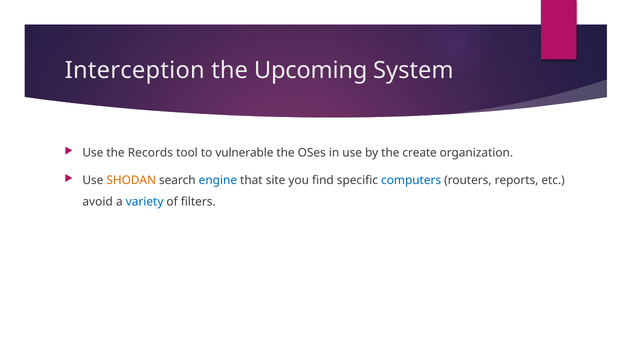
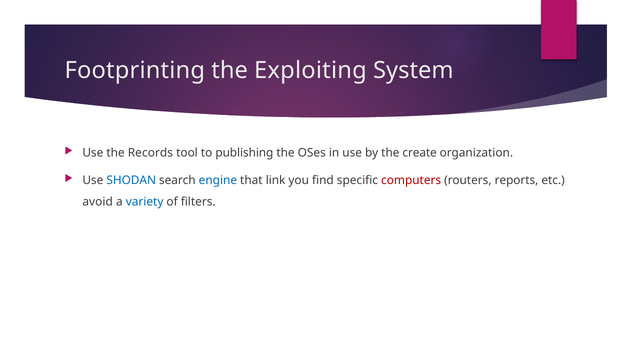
Interception: Interception -> Footprinting
Upcoming: Upcoming -> Exploiting
vulnerable: vulnerable -> publishing
SHODAN colour: orange -> blue
site: site -> link
computers colour: blue -> red
